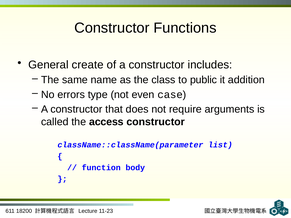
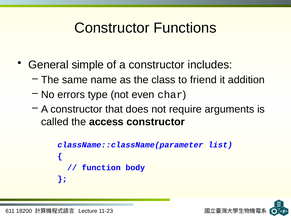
create: create -> simple
public: public -> friend
case: case -> char
